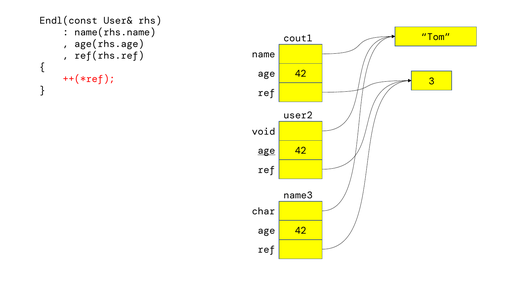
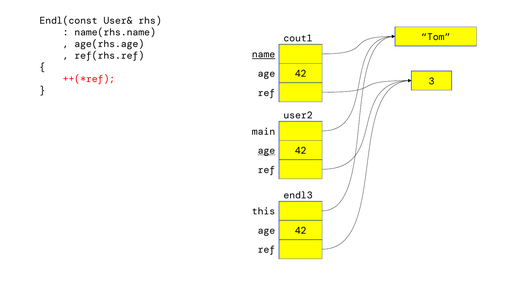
name underline: none -> present
void: void -> main
name3: name3 -> endl3
char: char -> this
